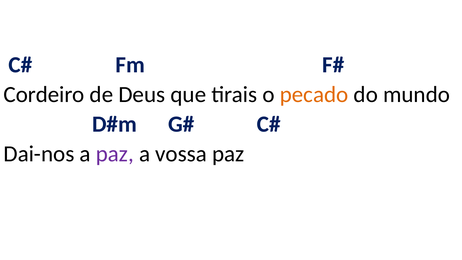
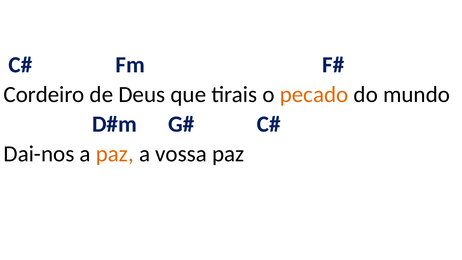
paz at (115, 154) colour: purple -> orange
